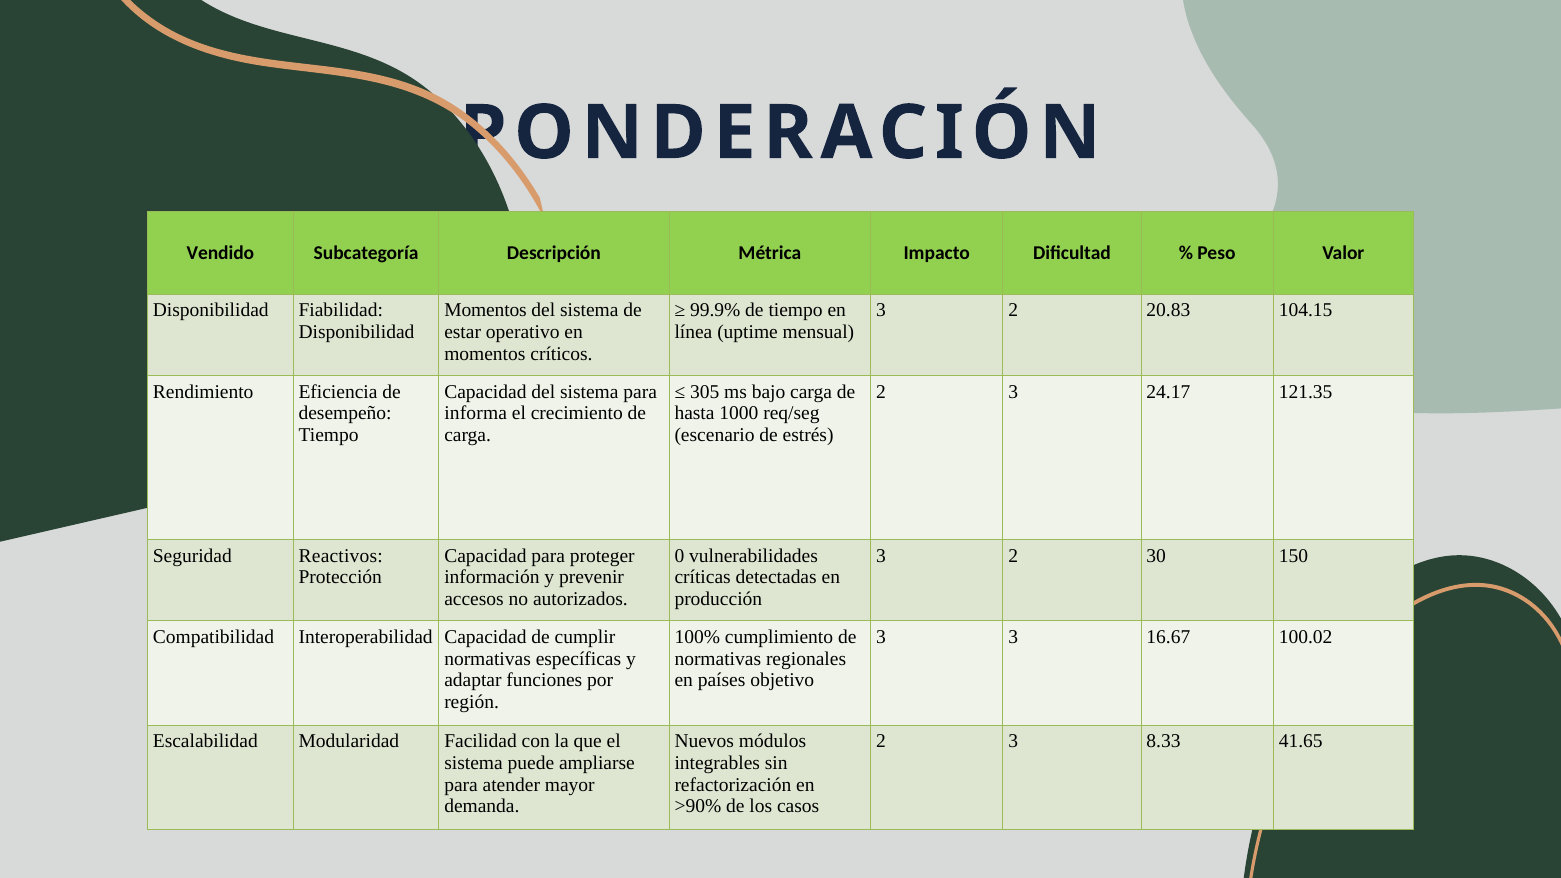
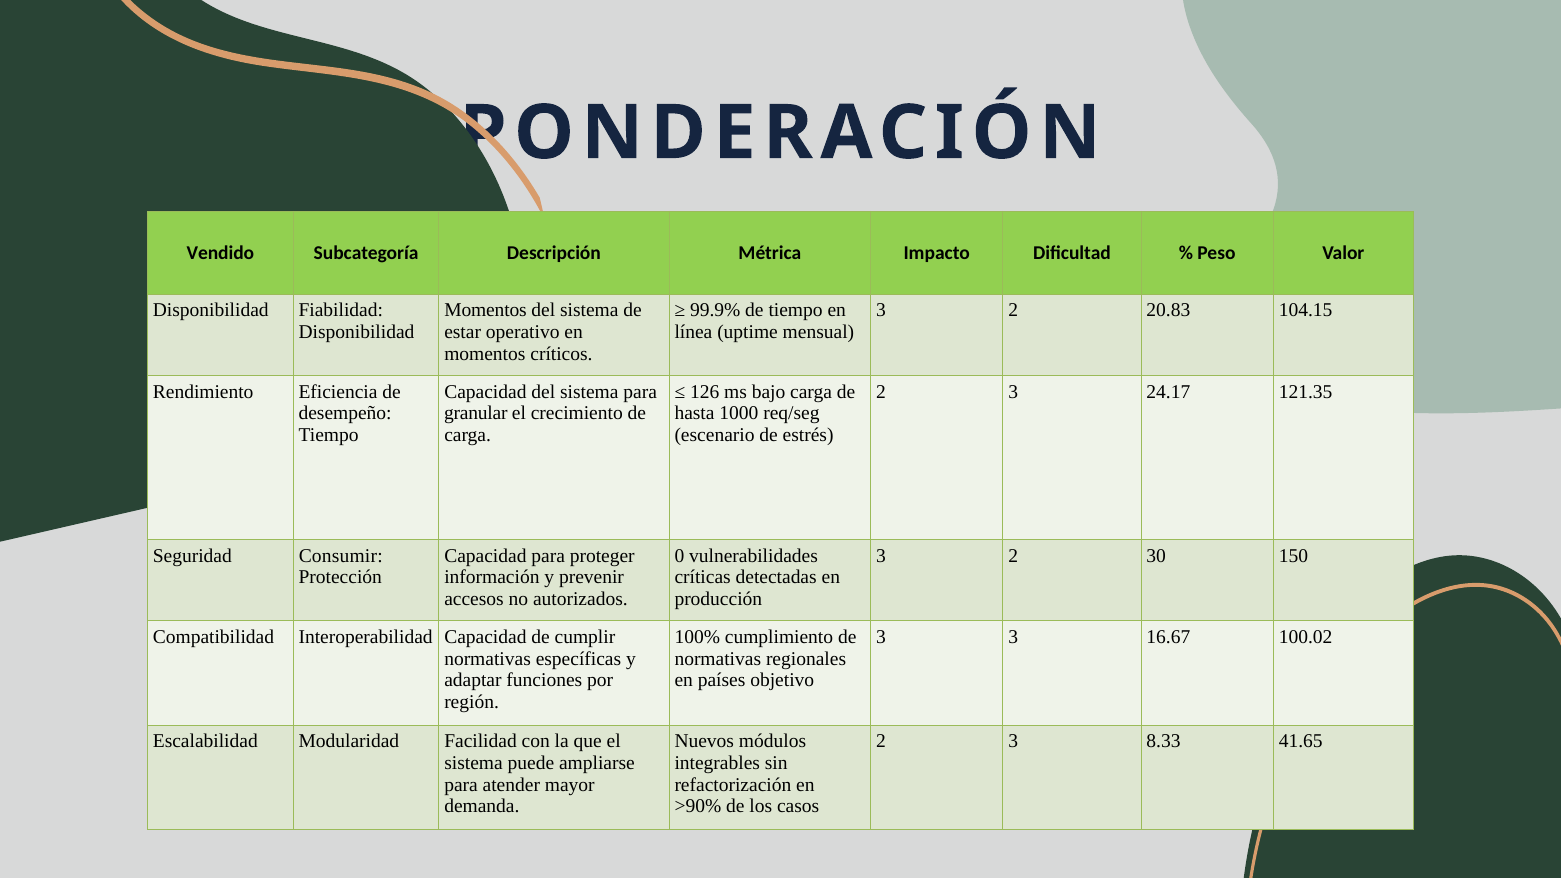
305: 305 -> 126
informa: informa -> granular
Reactivos: Reactivos -> Consumir
